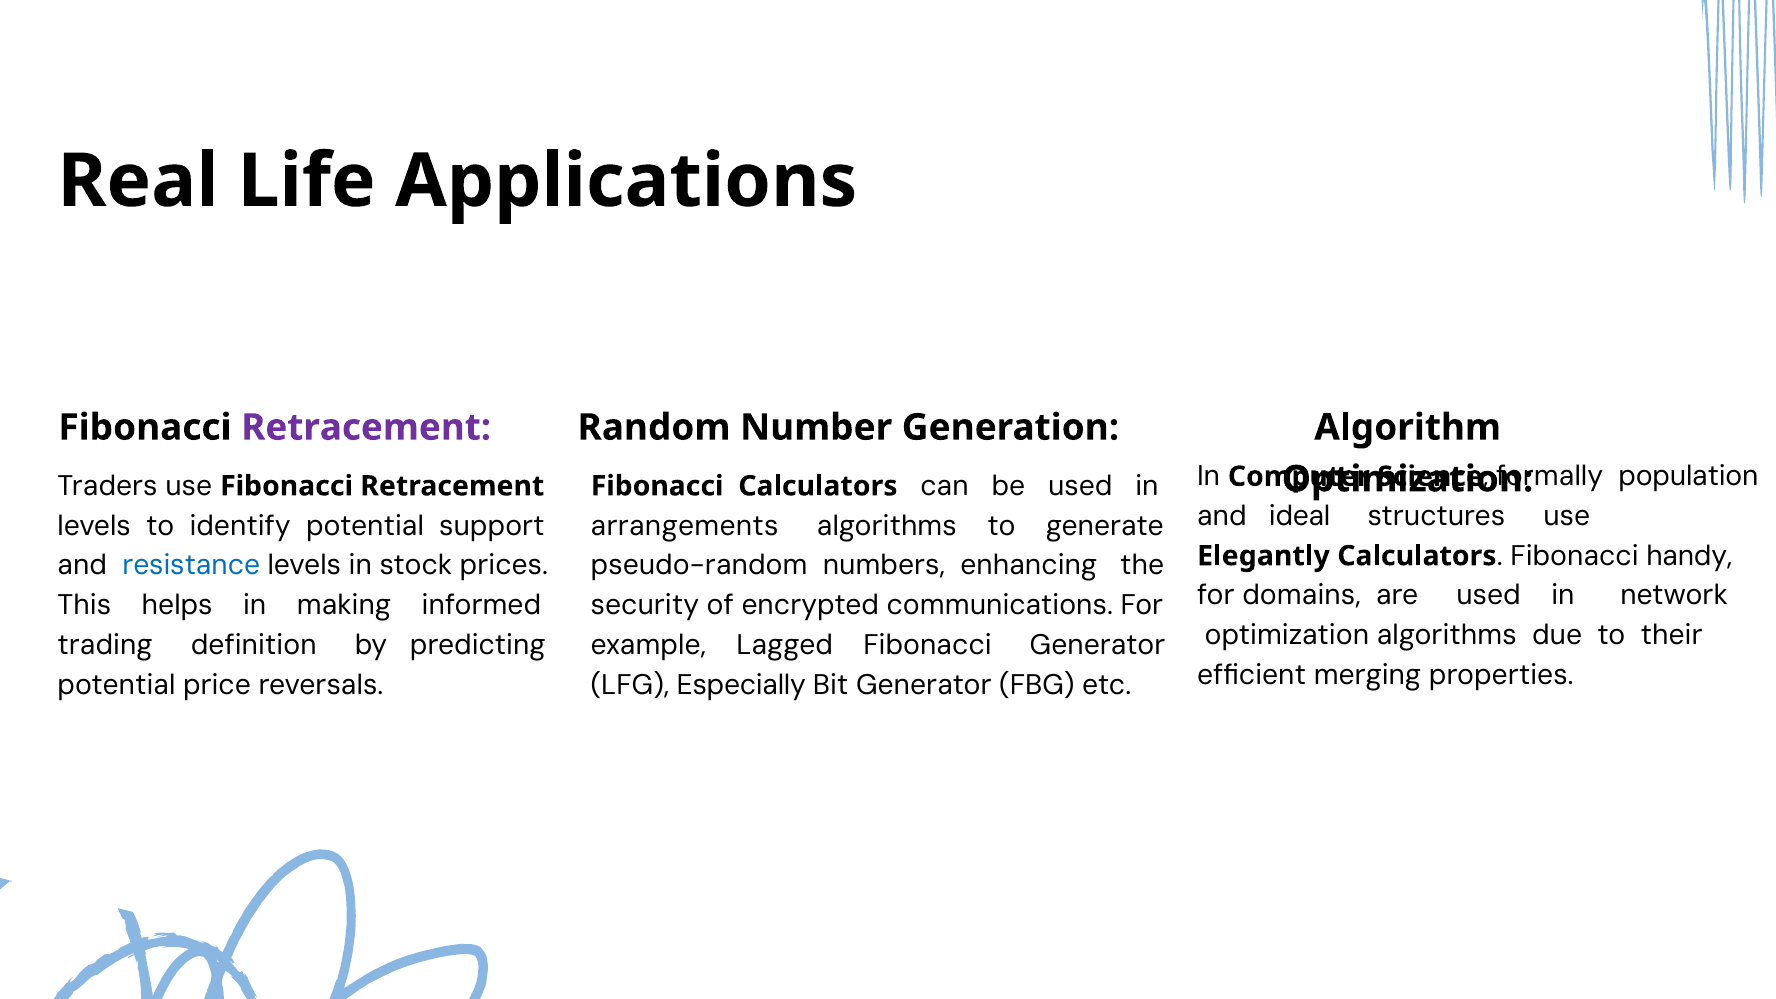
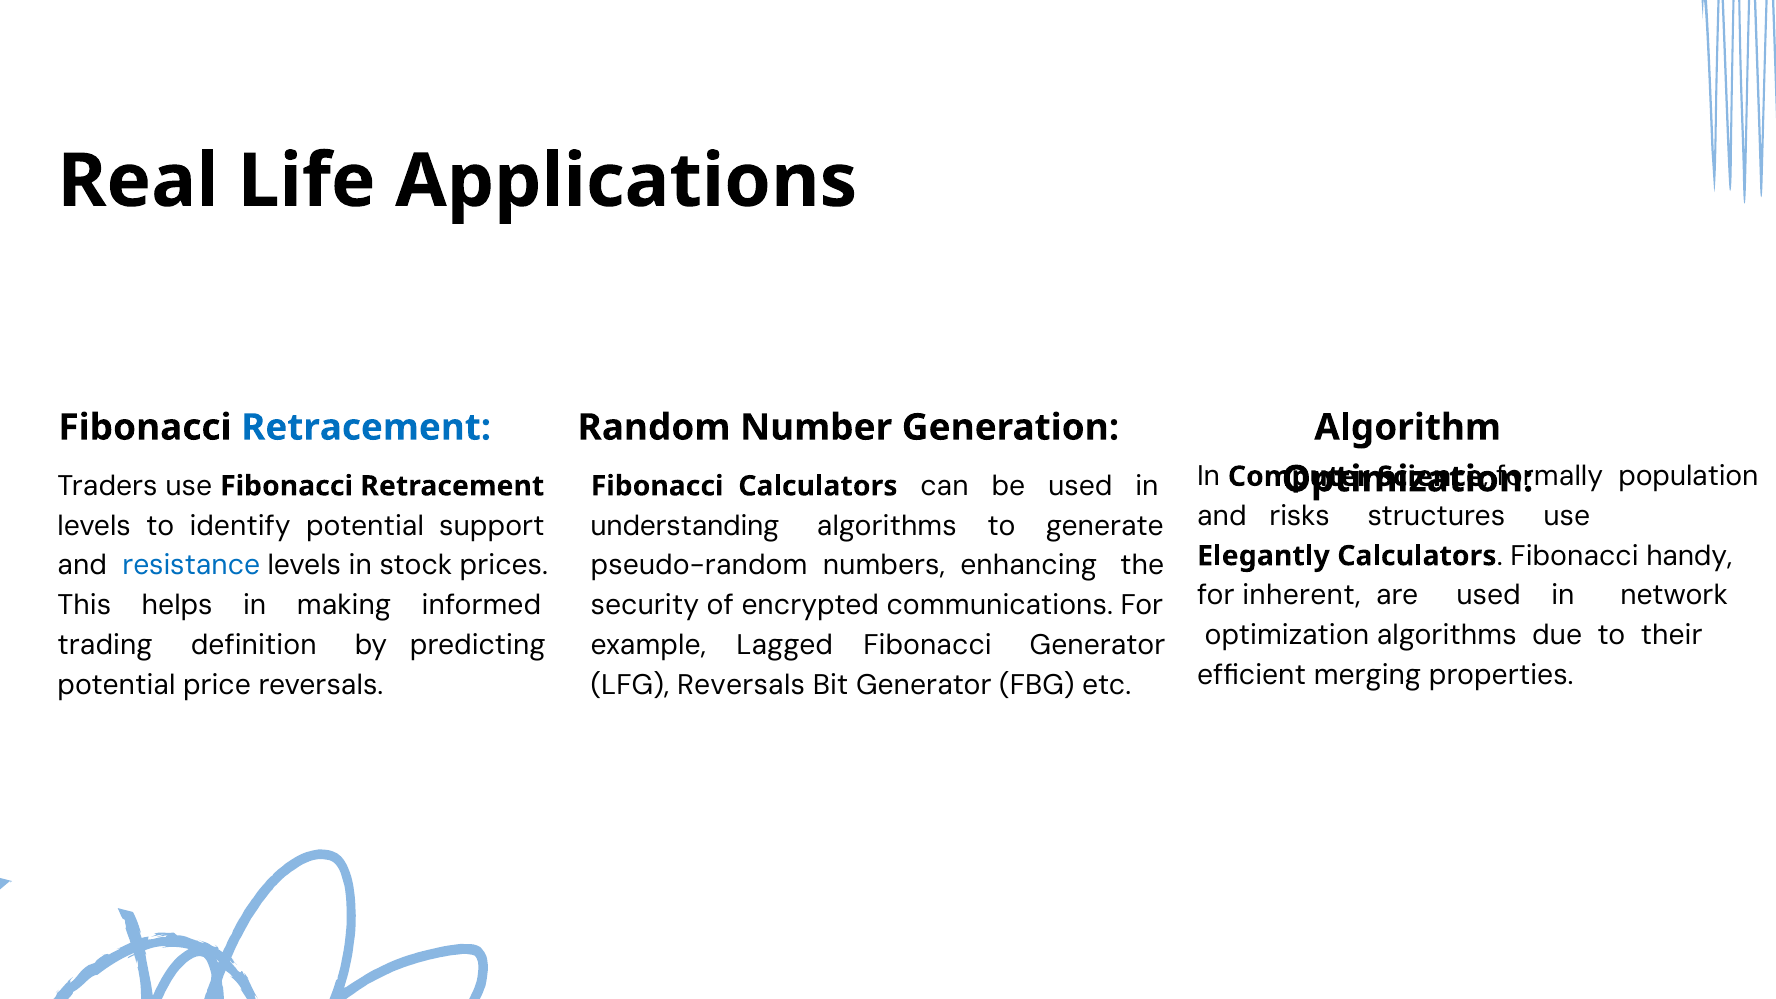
Retracement at (366, 427) colour: purple -> blue
ideal: ideal -> risks
arrangements: arrangements -> understanding
domains: domains -> inherent
LFG Especially: Especially -> Reversals
